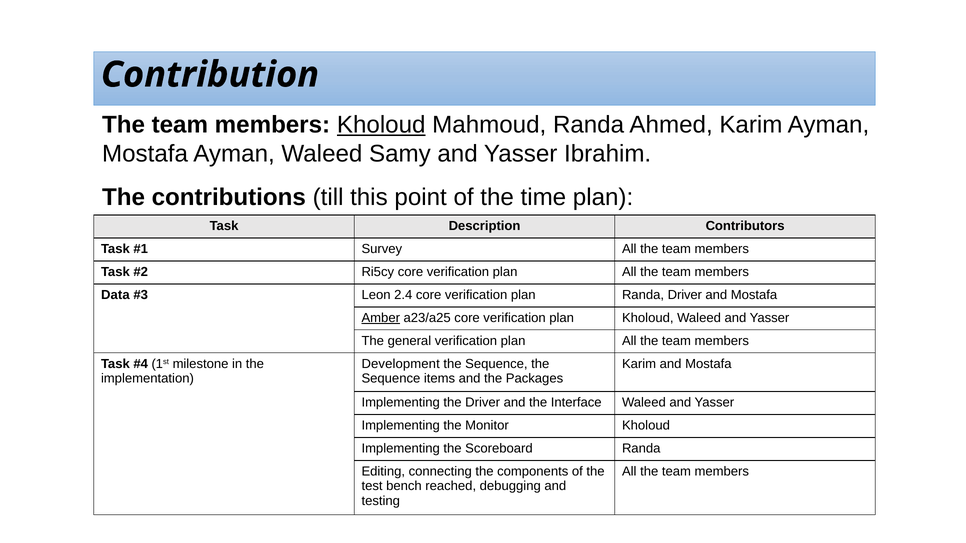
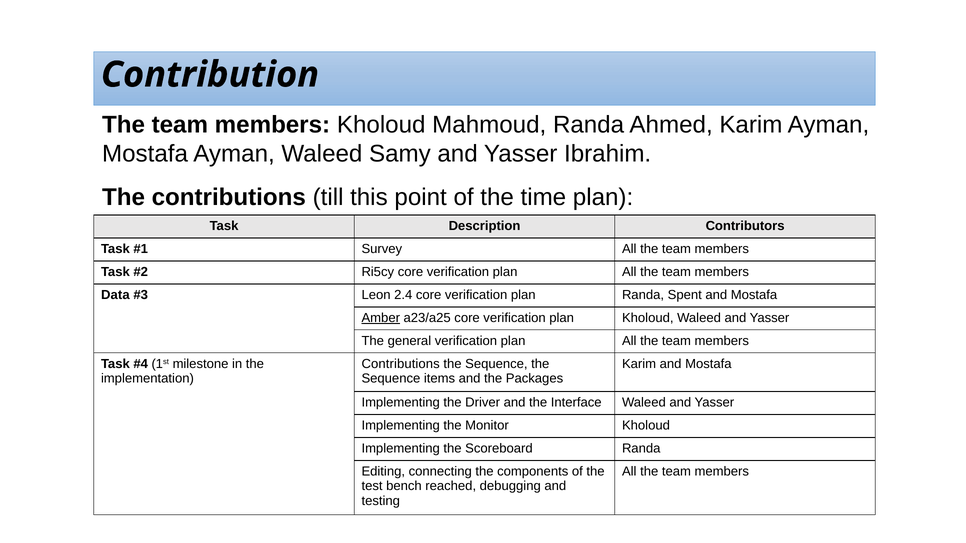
Kholoud at (381, 125) underline: present -> none
Randa Driver: Driver -> Spent
Development at (401, 364): Development -> Contributions
